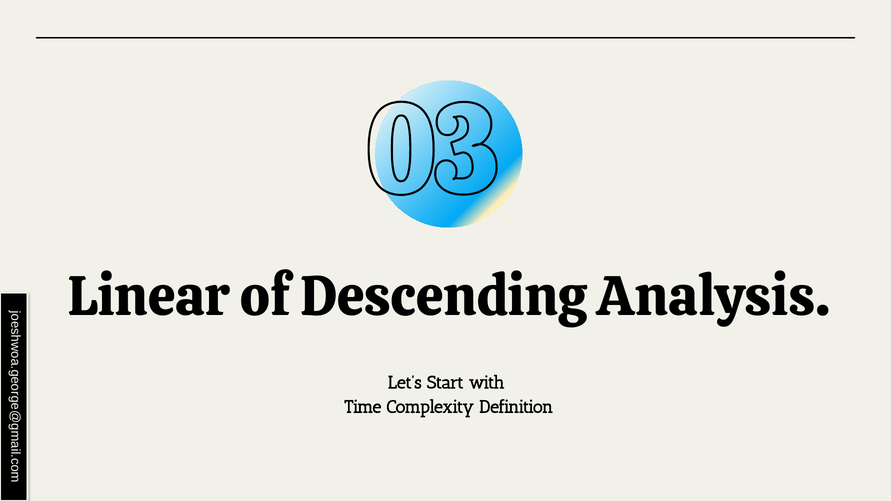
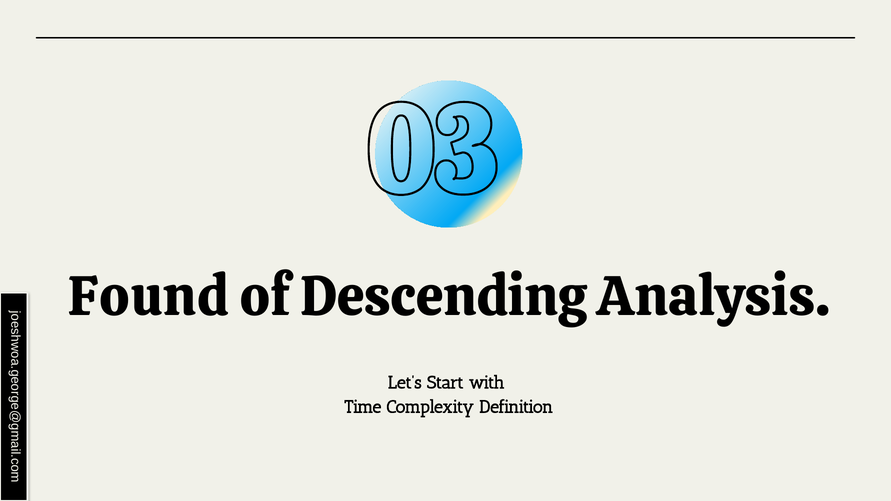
Linear: Linear -> Found
